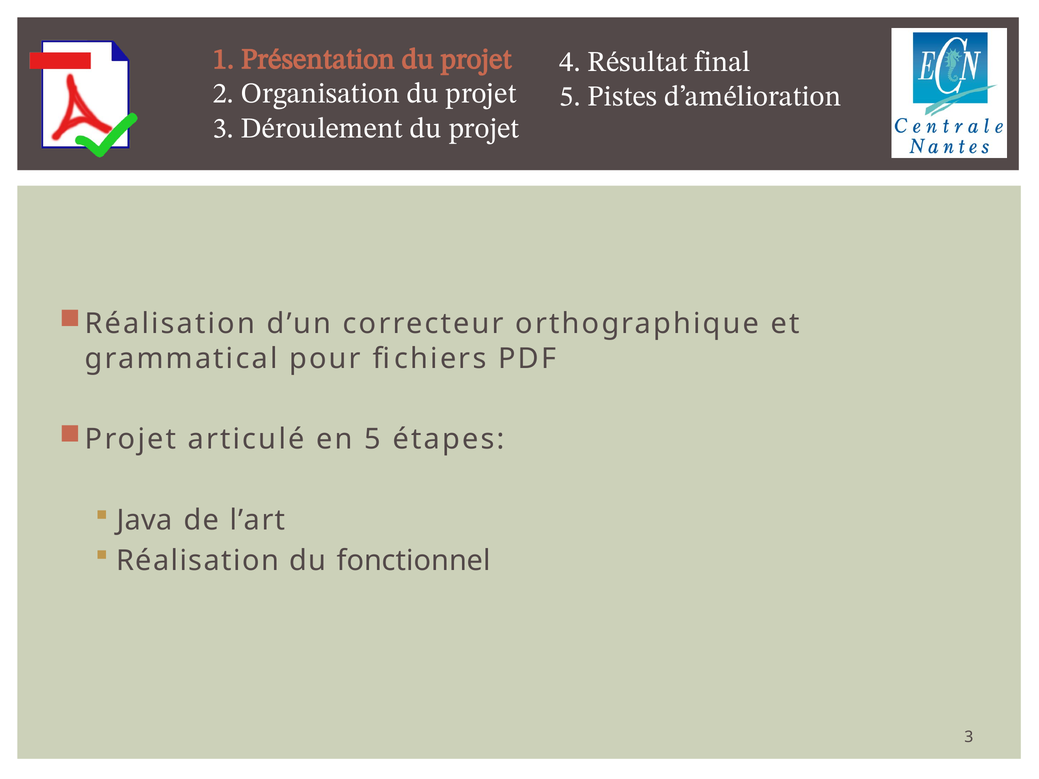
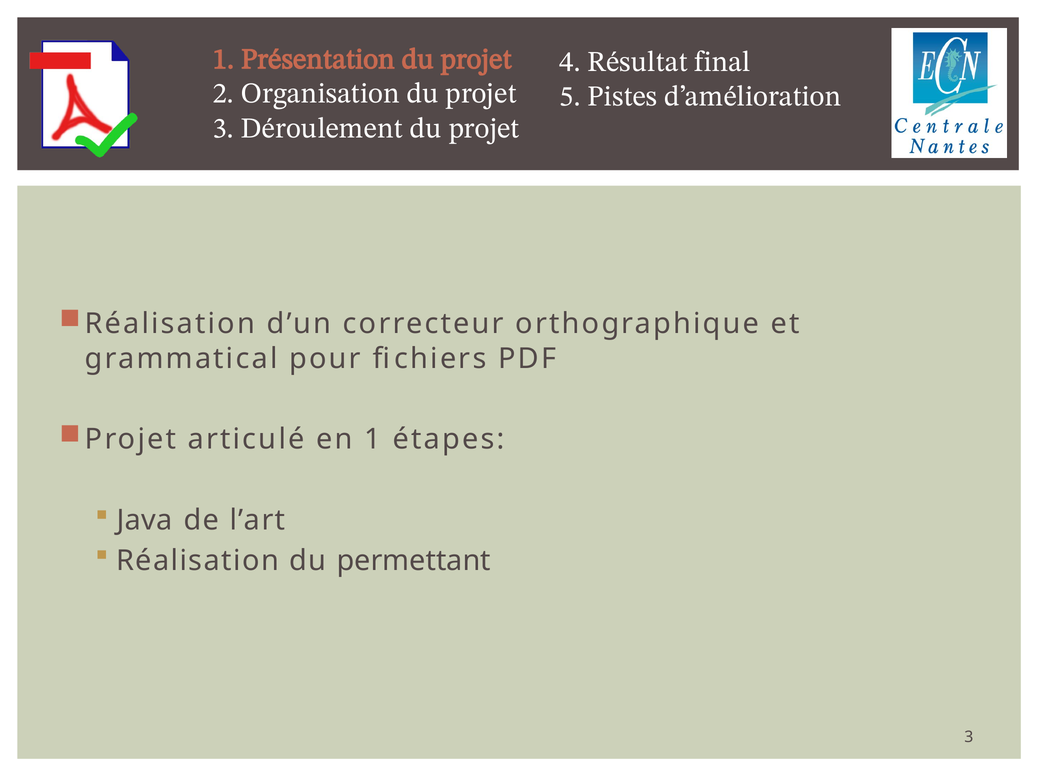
en 5: 5 -> 1
fonctionnel: fonctionnel -> permettant
